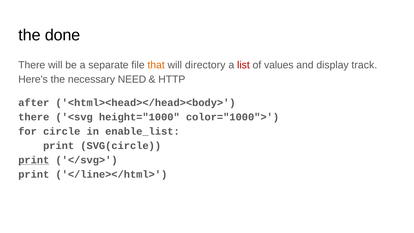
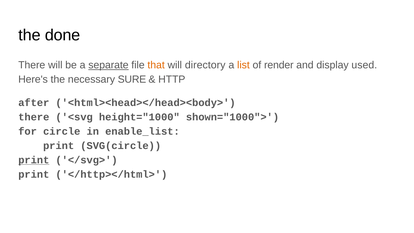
separate underline: none -> present
list colour: red -> orange
values: values -> render
track: track -> used
NEED: NEED -> SURE
color="1000">: color="1000"> -> shown="1000">
</line></html>: </line></html> -> </http></html>
